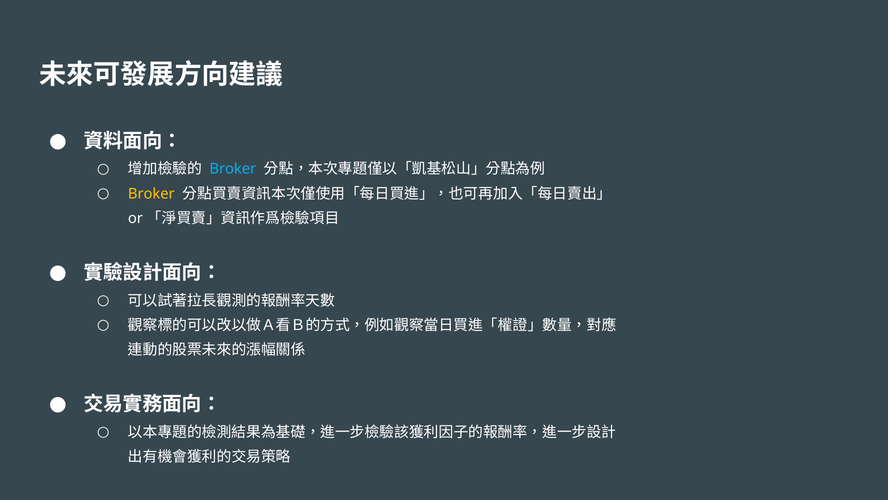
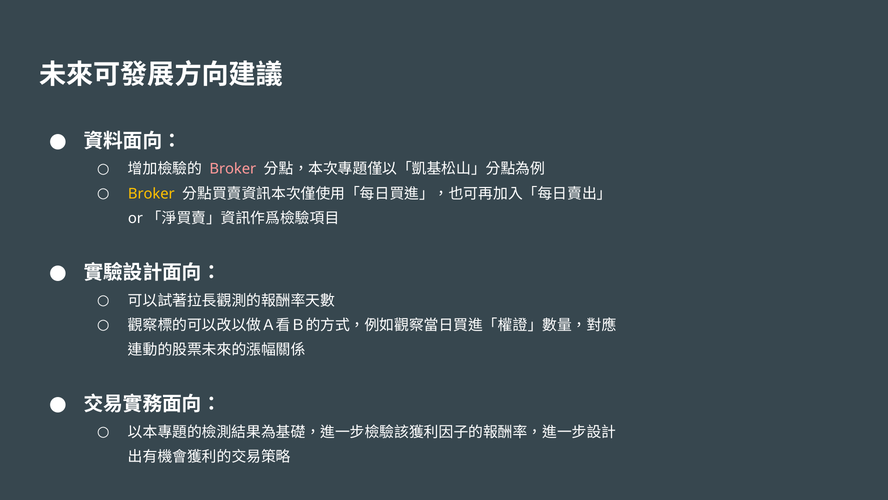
Broker at (233, 169) colour: light blue -> pink
